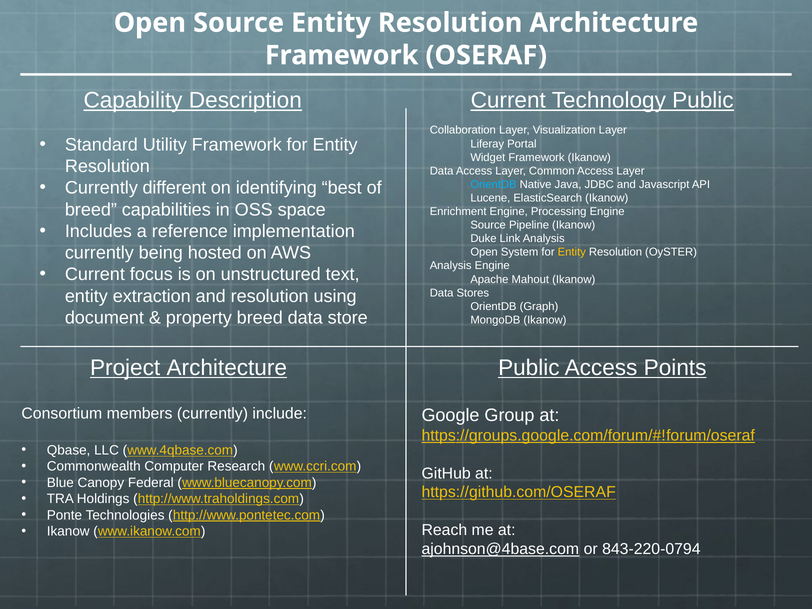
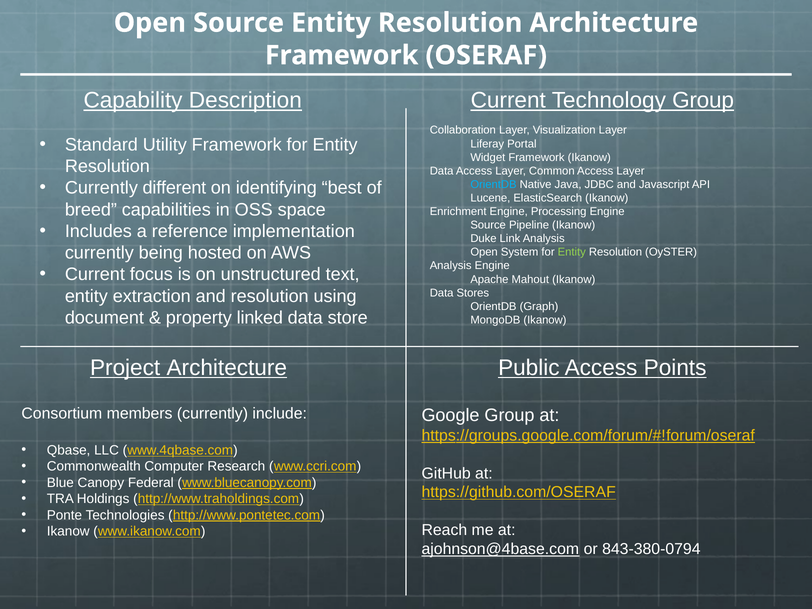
Technology Public: Public -> Group
Entity at (572, 252) colour: yellow -> light green
property breed: breed -> linked
843-220-0794: 843-220-0794 -> 843-380-0794
